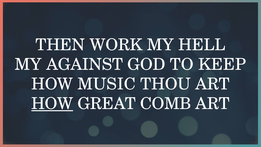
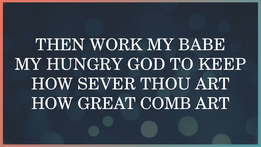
HELL: HELL -> BABE
AGAINST: AGAINST -> HUNGRY
MUSIC: MUSIC -> SEVER
HOW at (52, 103) underline: present -> none
